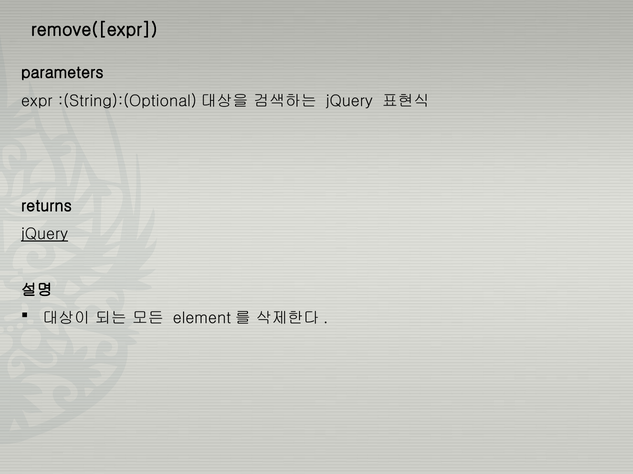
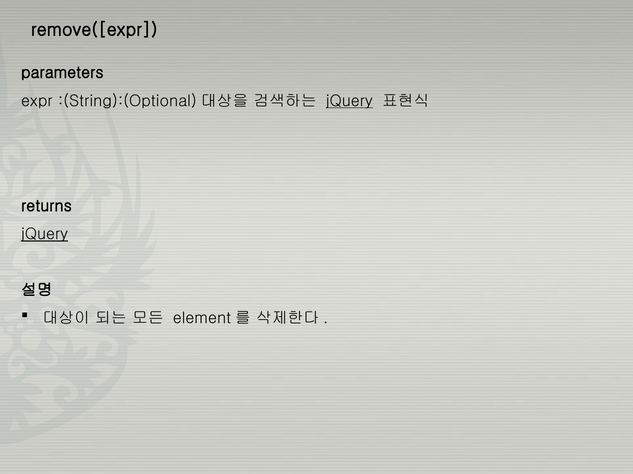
jQuery at (349, 101) underline: none -> present
